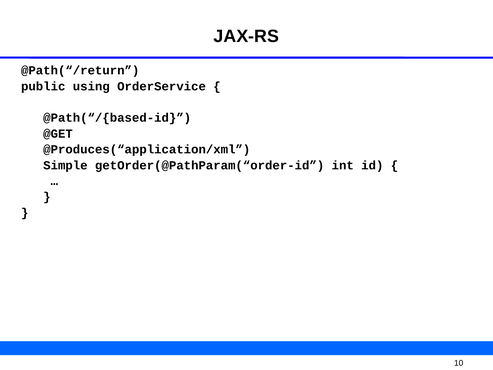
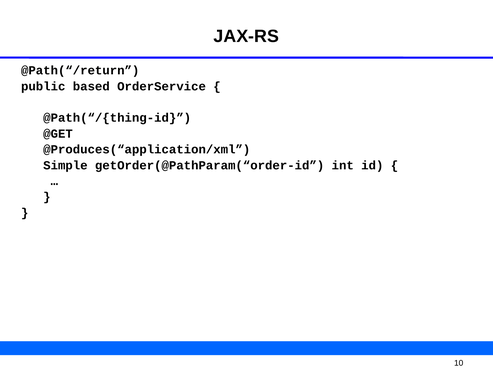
using: using -> based
@Path(“/{based-id: @Path(“/{based-id -> @Path(“/{thing-id
